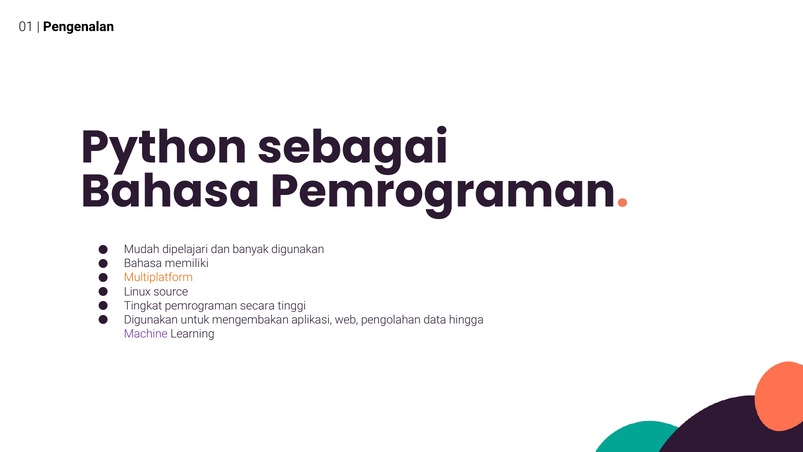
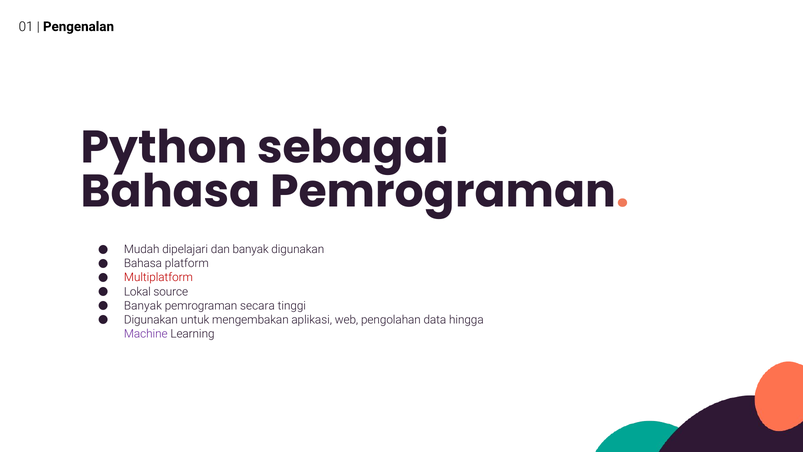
memiliki: memiliki -> platform
Multiplatform colour: orange -> red
Linux: Linux -> Lokal
Tingkat at (143, 306): Tingkat -> Banyak
